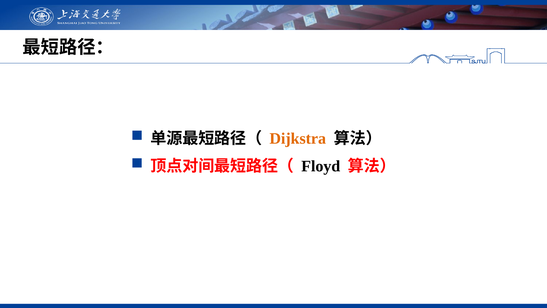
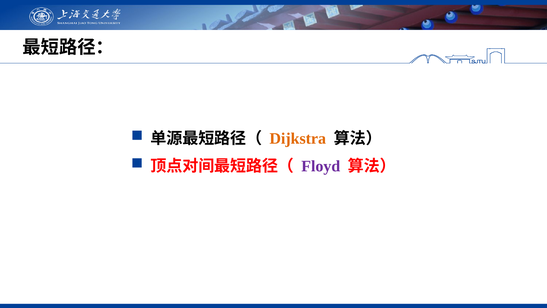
Floyd colour: black -> purple
